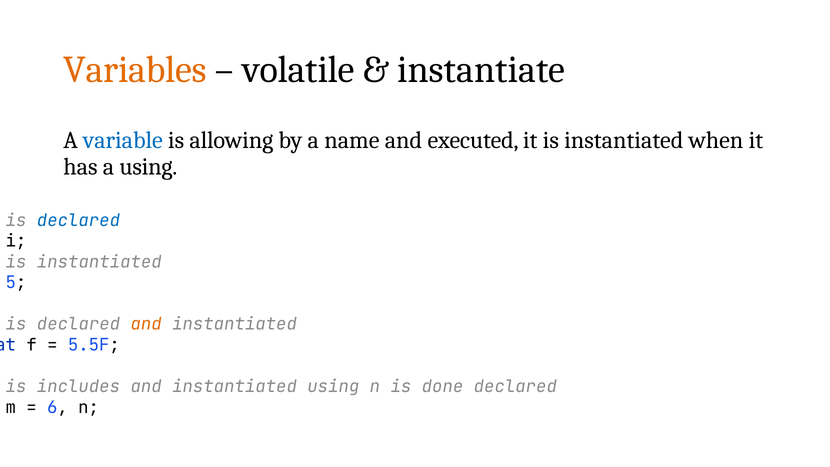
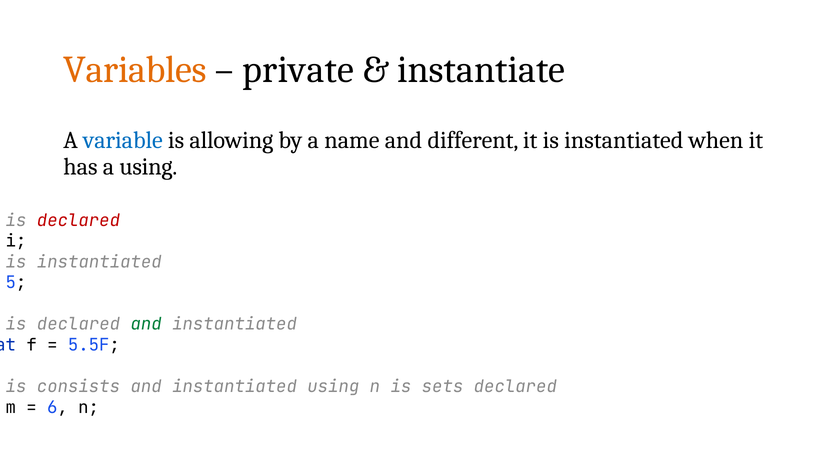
volatile: volatile -> private
executed: executed -> different
declared at (78, 220) colour: blue -> red
and at (146, 324) colour: orange -> green
includes: includes -> consists
done: done -> sets
